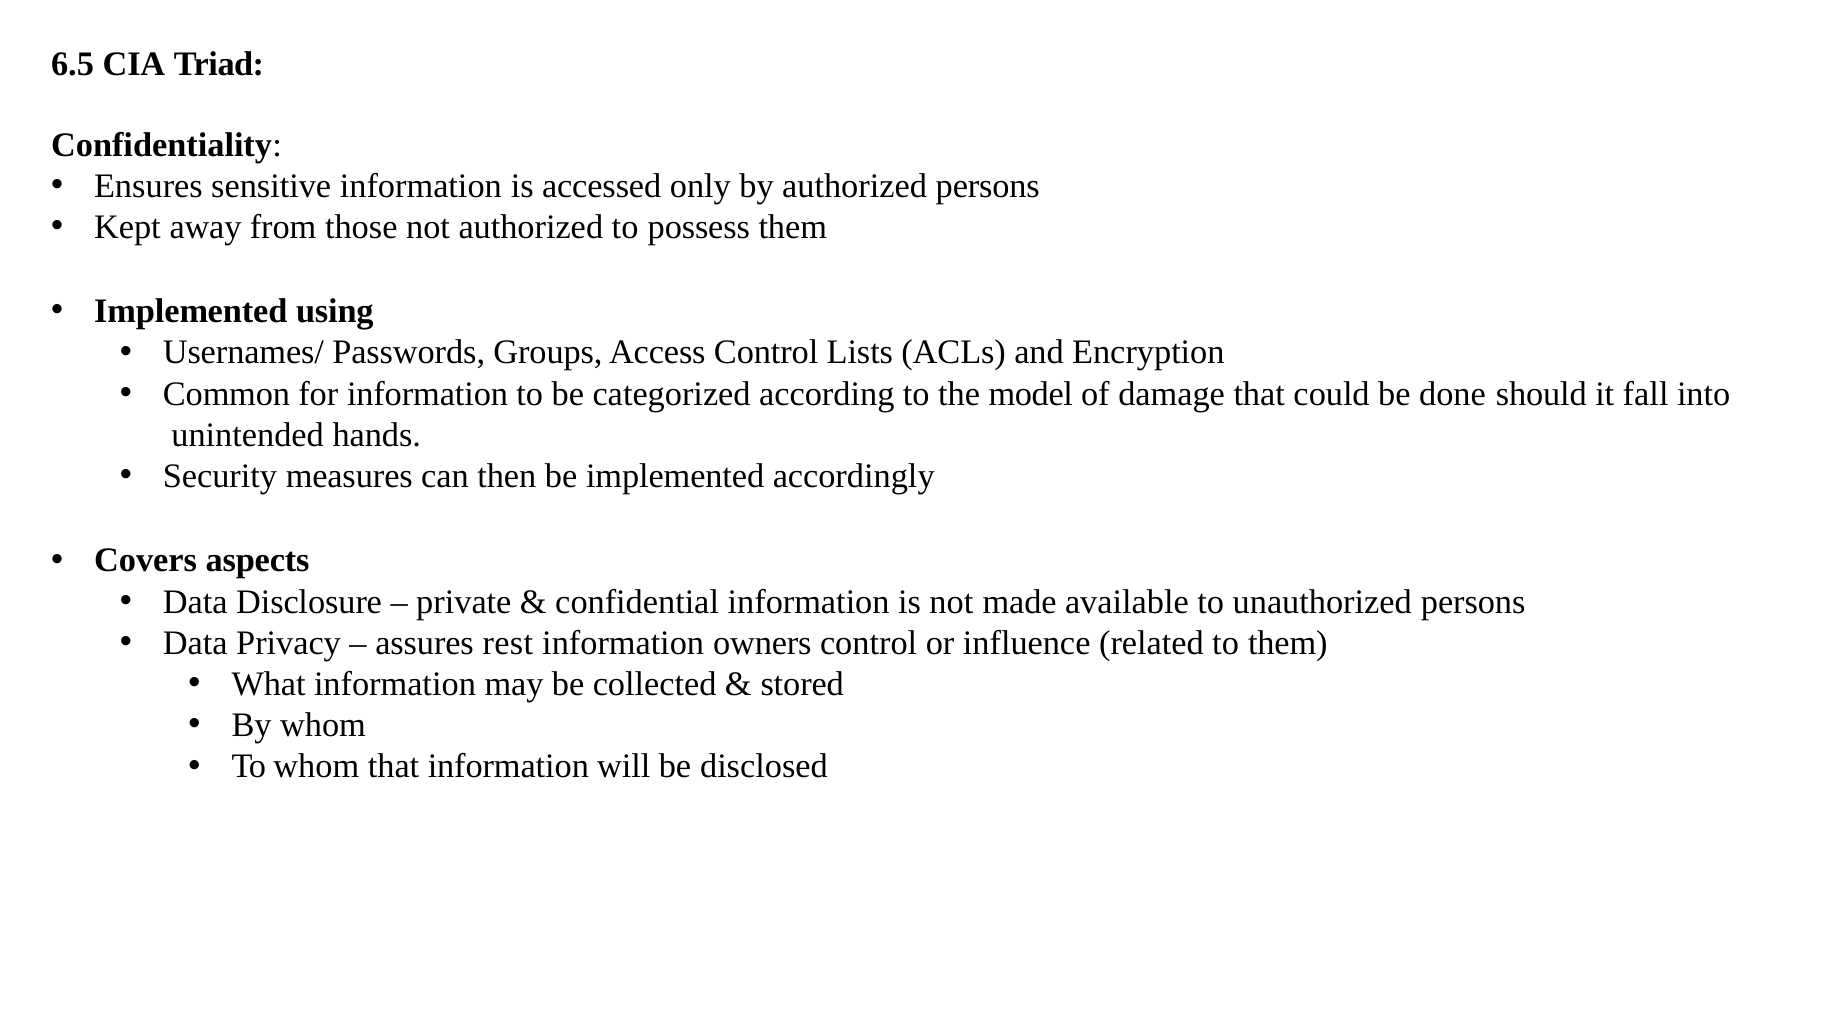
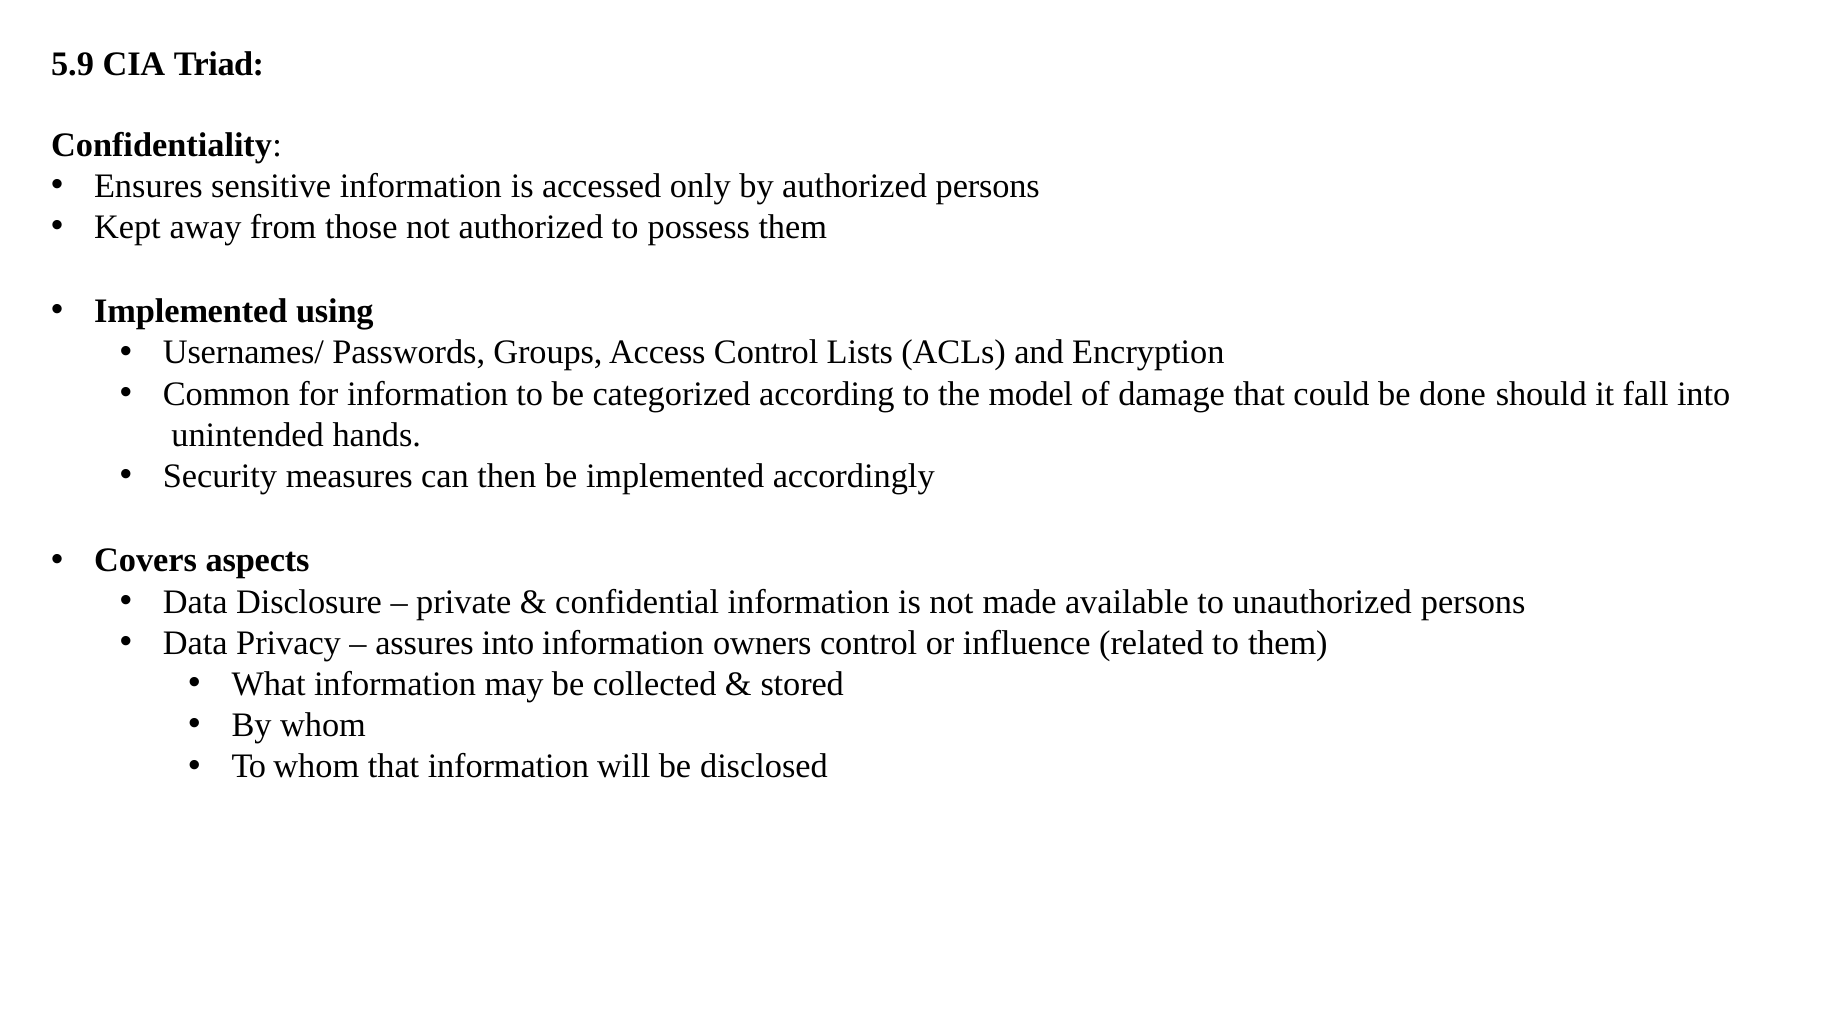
6.5: 6.5 -> 5.9
assures rest: rest -> into
